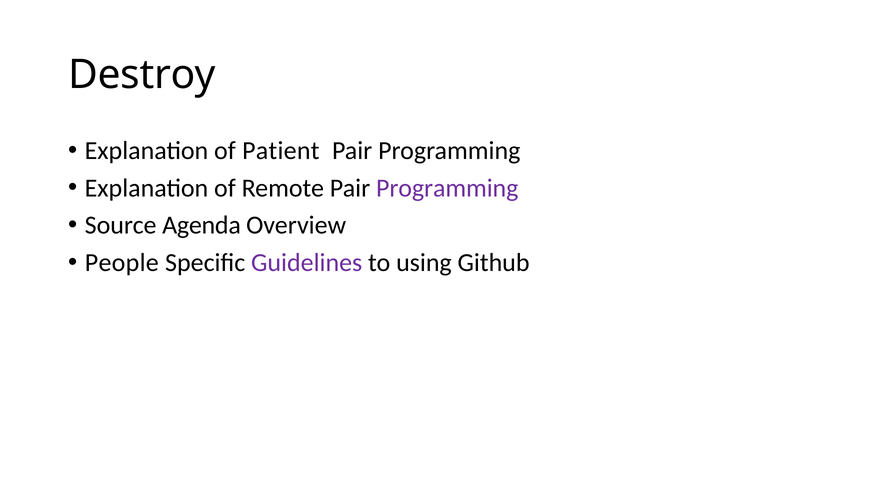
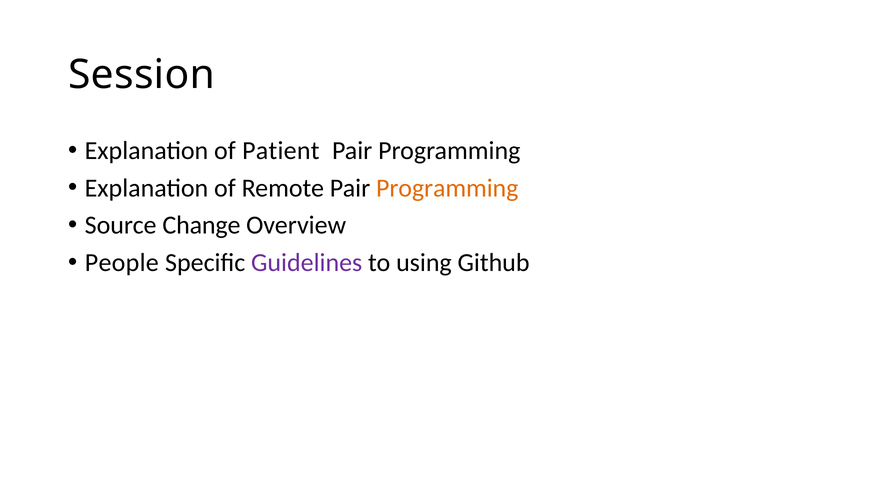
Destroy: Destroy -> Session
Programming at (447, 188) colour: purple -> orange
Agenda: Agenda -> Change
